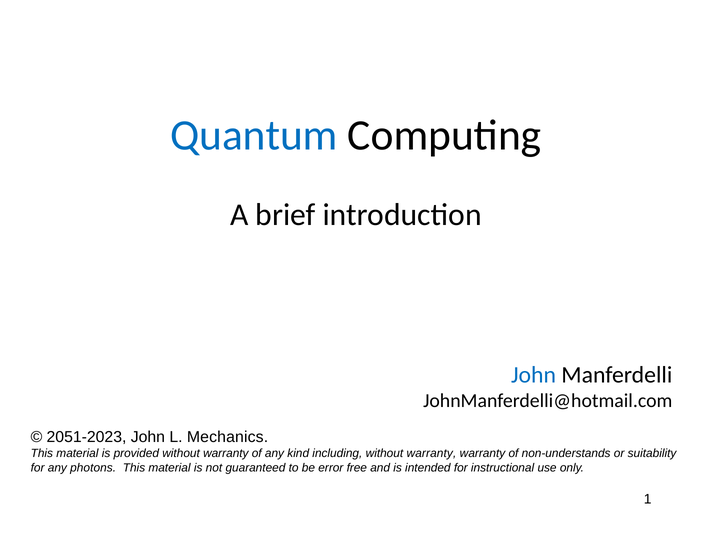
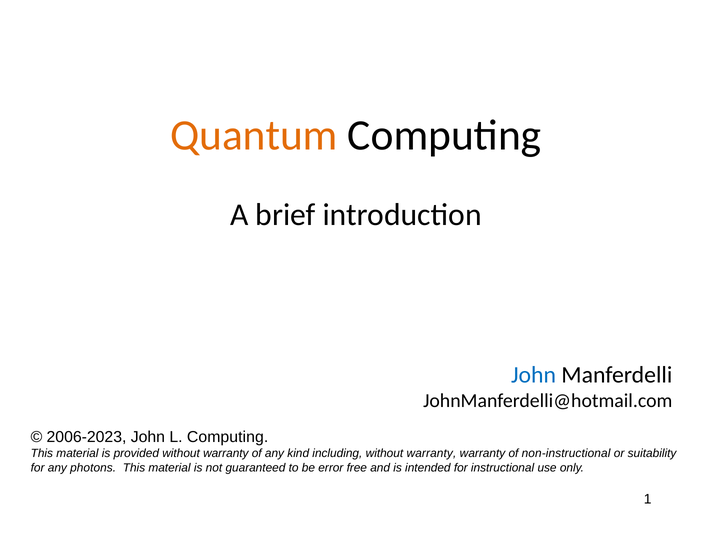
Quantum colour: blue -> orange
2051-2023: 2051-2023 -> 2006-2023
L Mechanics: Mechanics -> Computing
non-understands: non-understands -> non-instructional
